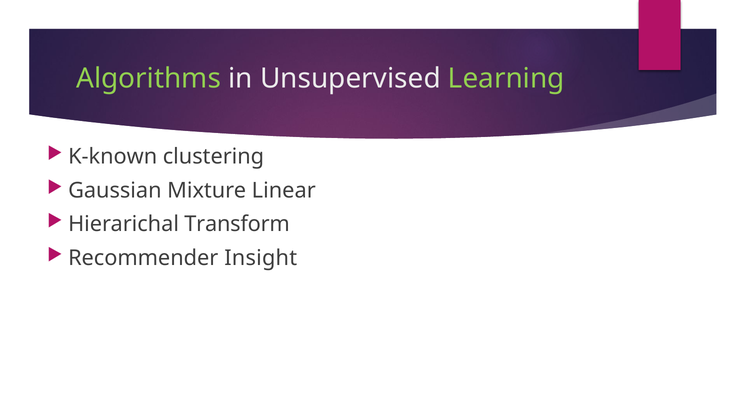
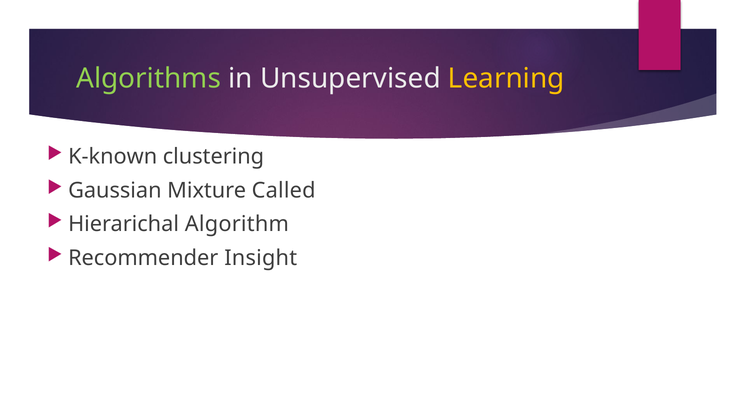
Learning colour: light green -> yellow
Linear: Linear -> Called
Transform: Transform -> Algorithm
